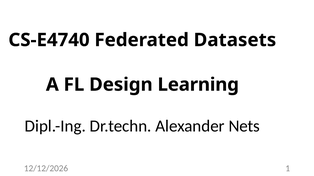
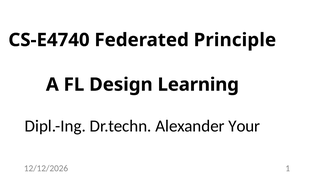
Datasets: Datasets -> Principle
Nets: Nets -> Your
